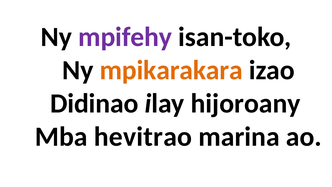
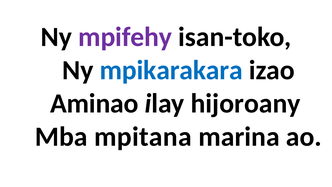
mpikarakara colour: orange -> blue
Didinao: Didinao -> Aminao
hevitrao: hevitrao -> mpitana
